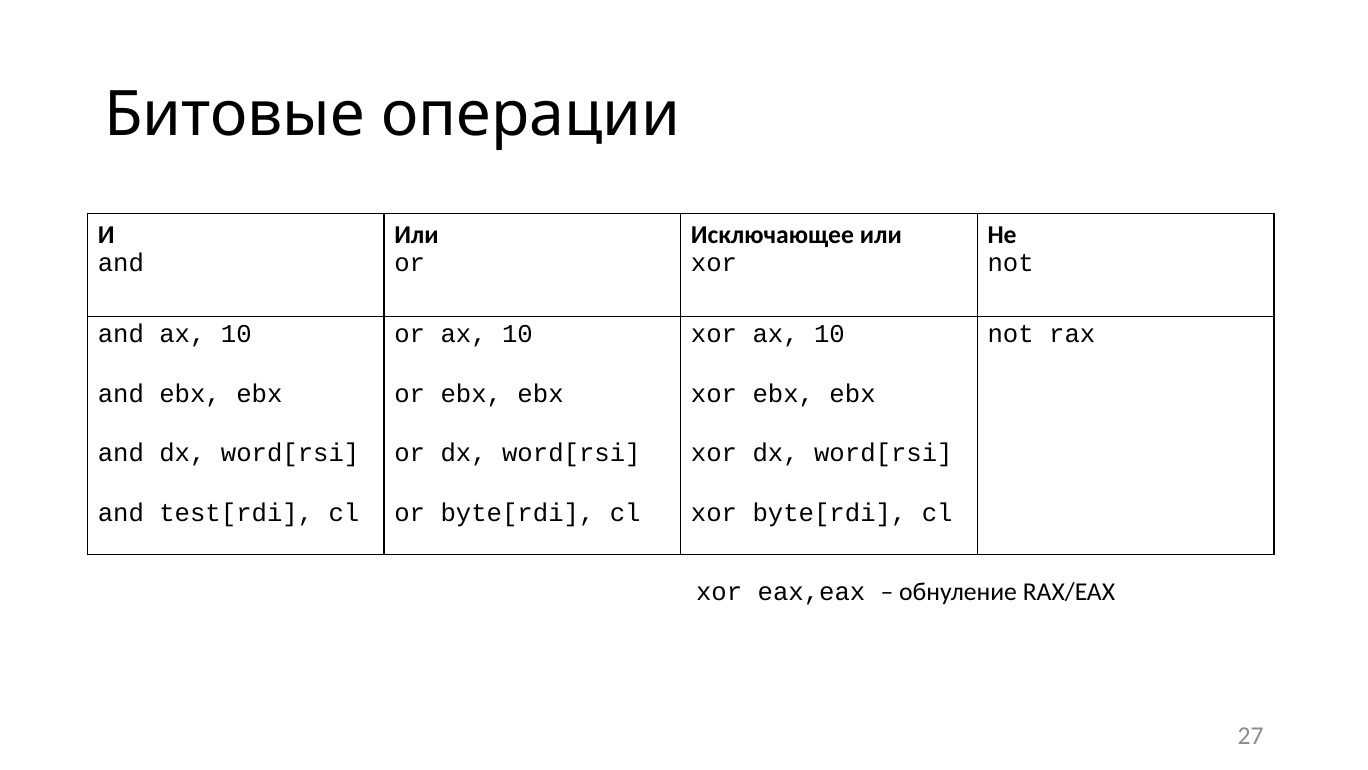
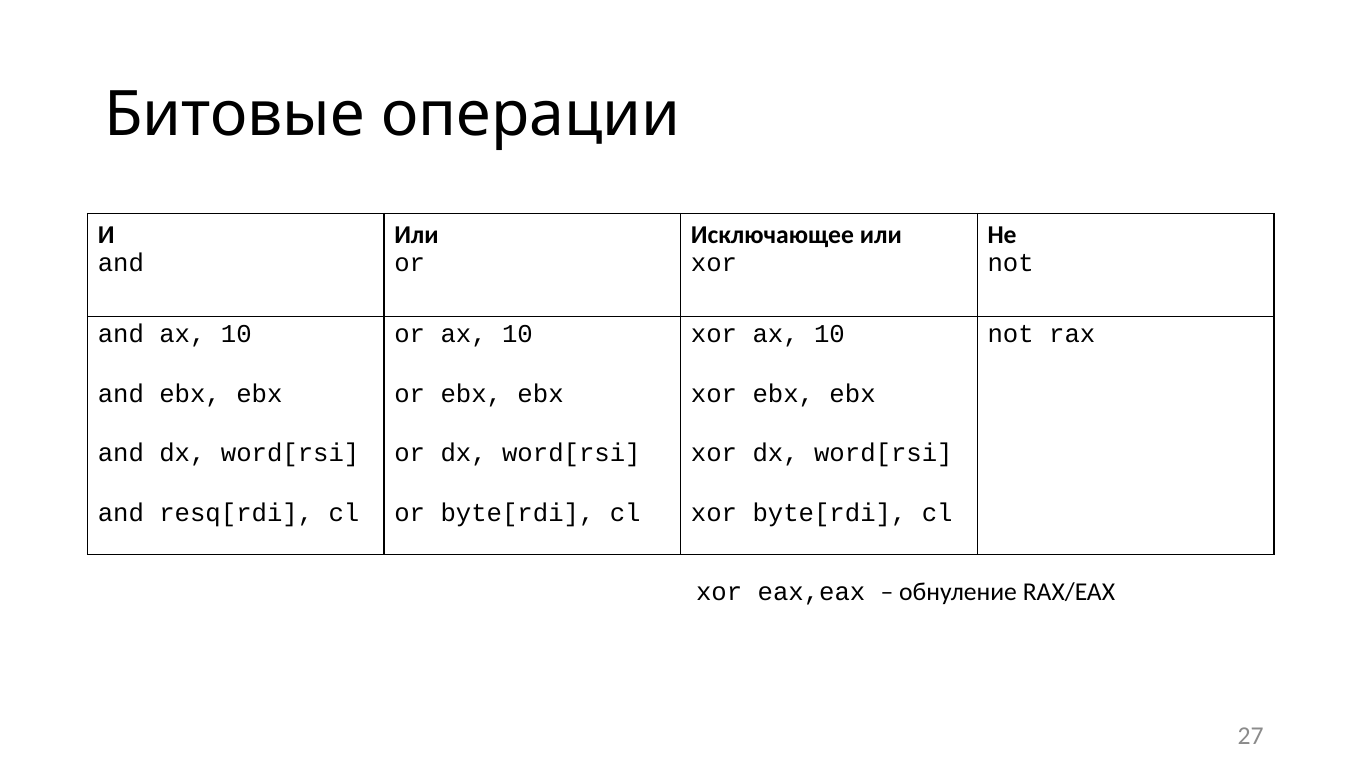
test[rdi: test[rdi -> resq[rdi
